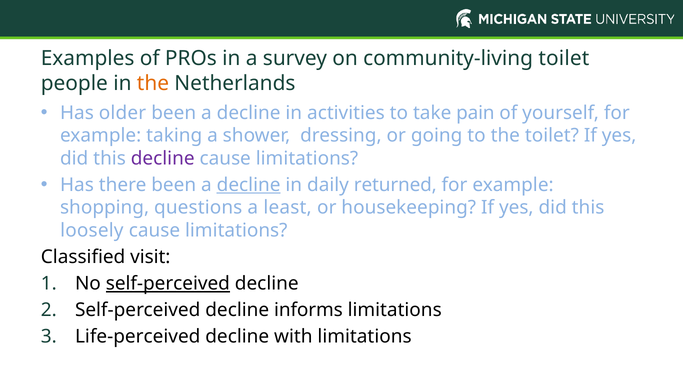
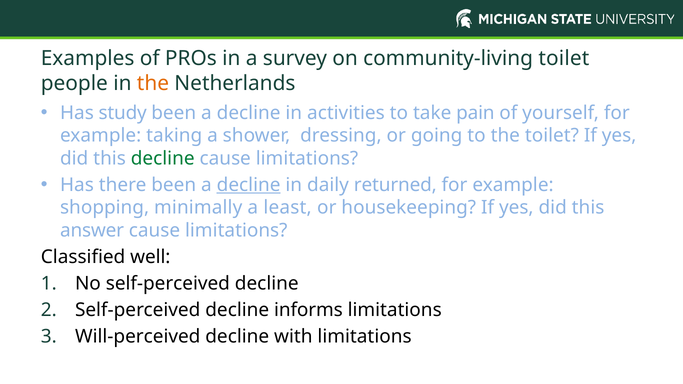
older: older -> study
decline at (163, 158) colour: purple -> green
questions: questions -> minimally
loosely: loosely -> answer
visit: visit -> well
self-perceived at (168, 284) underline: present -> none
Life-perceived: Life-perceived -> Will-perceived
